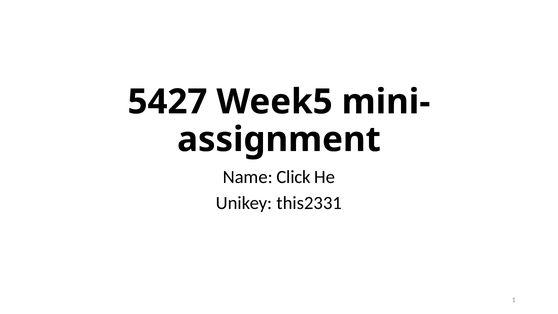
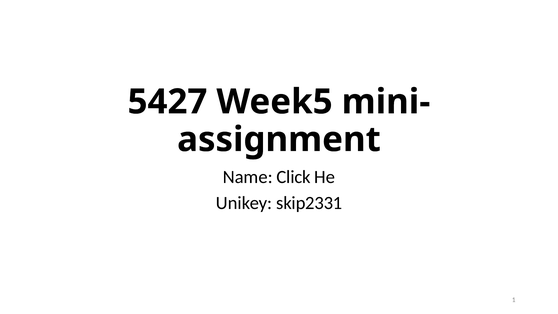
this2331: this2331 -> skip2331
